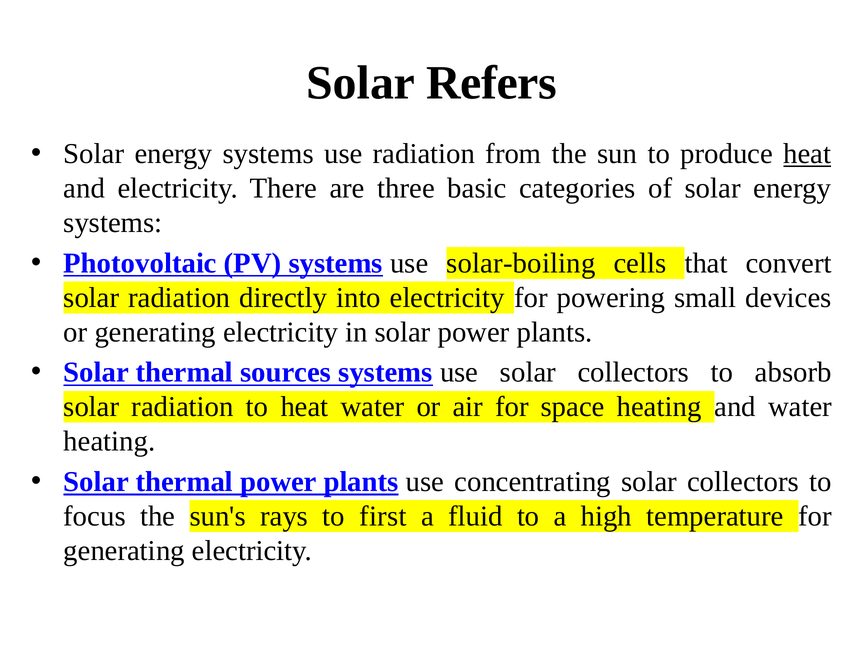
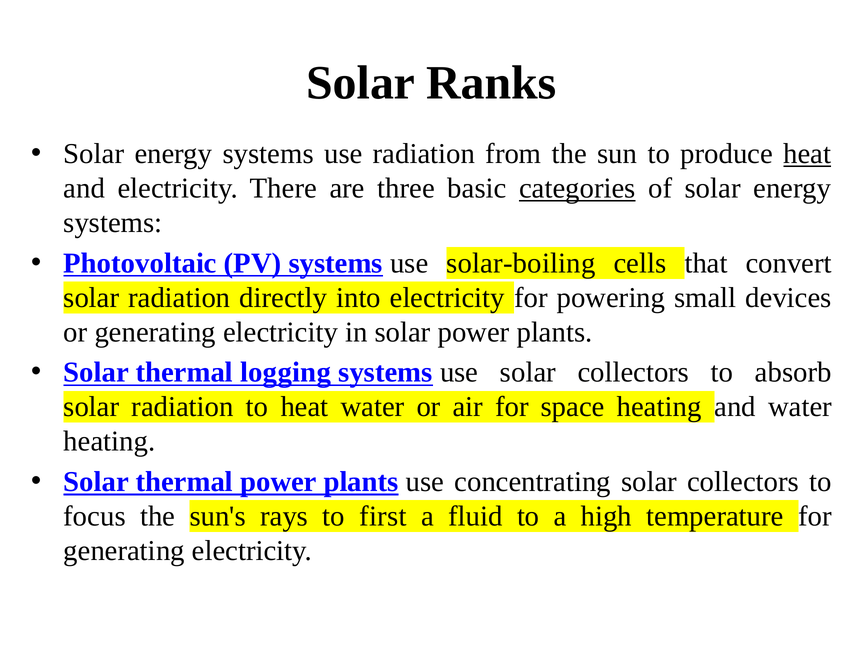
Refers: Refers -> Ranks
categories underline: none -> present
sources: sources -> logging
